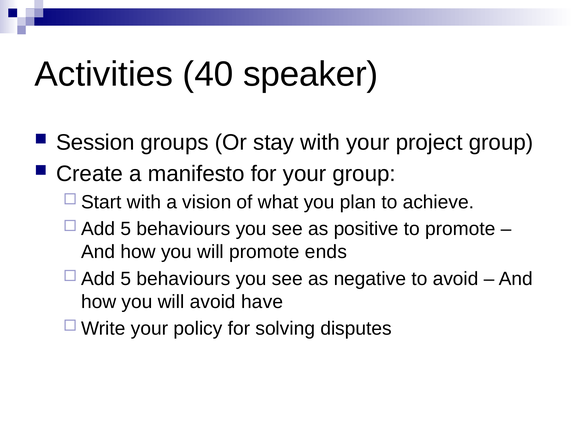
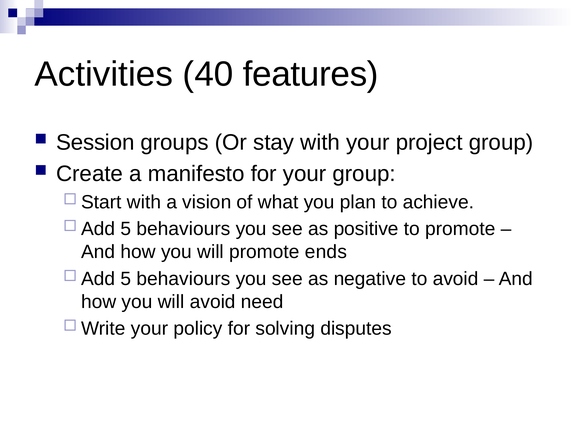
speaker: speaker -> features
have: have -> need
